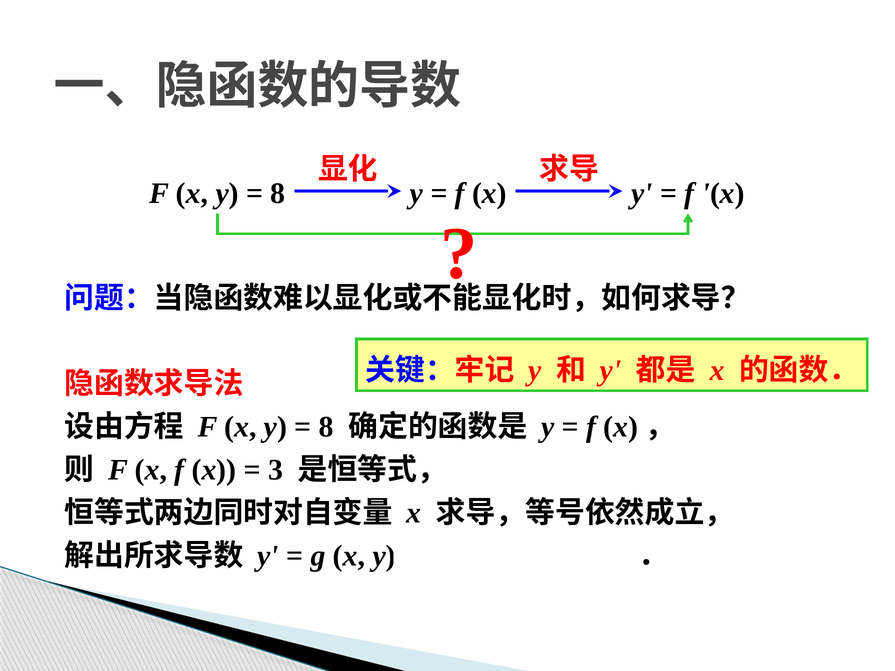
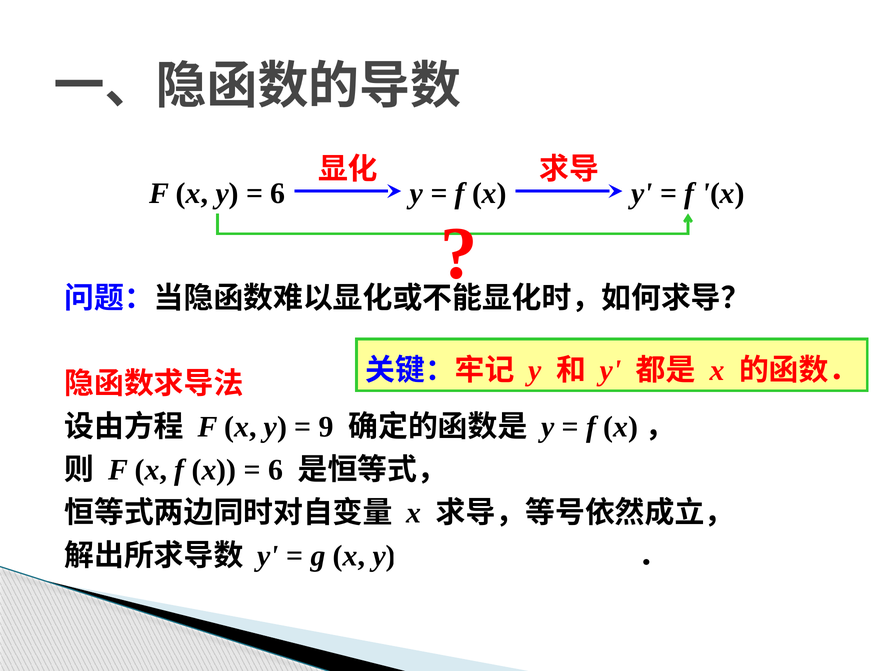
8 at (278, 193): 8 -> 6
8 at (326, 427): 8 -> 9
3 at (276, 470): 3 -> 6
